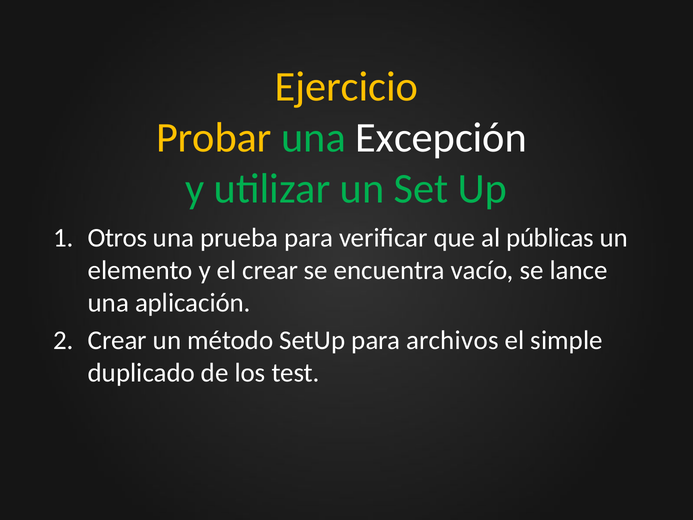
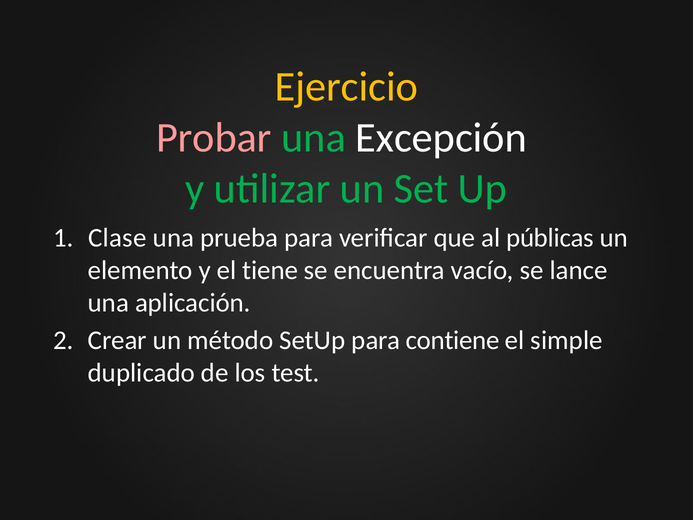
Probar colour: yellow -> pink
Otros: Otros -> Clase
el crear: crear -> tiene
archivos: archivos -> contiene
